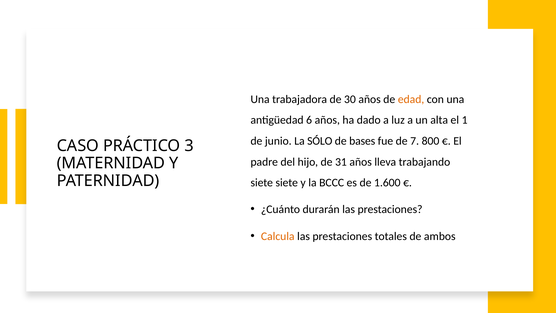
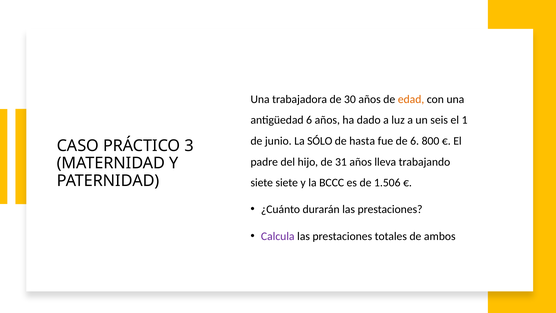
alta: alta -> seis
bases: bases -> hasta
de 7: 7 -> 6
1.600: 1.600 -> 1.506
Calcula colour: orange -> purple
